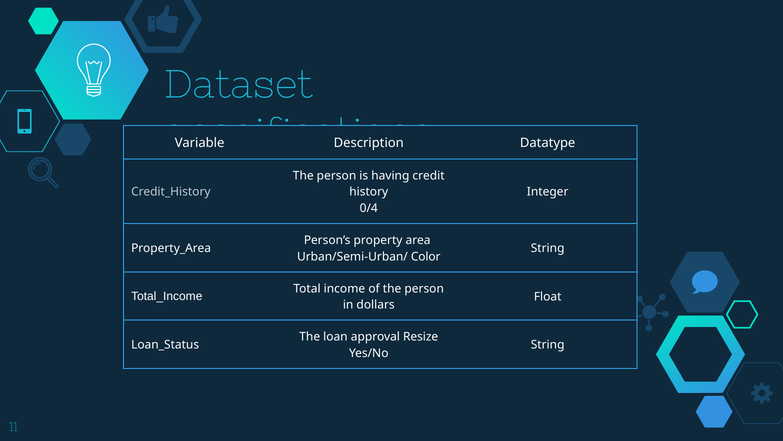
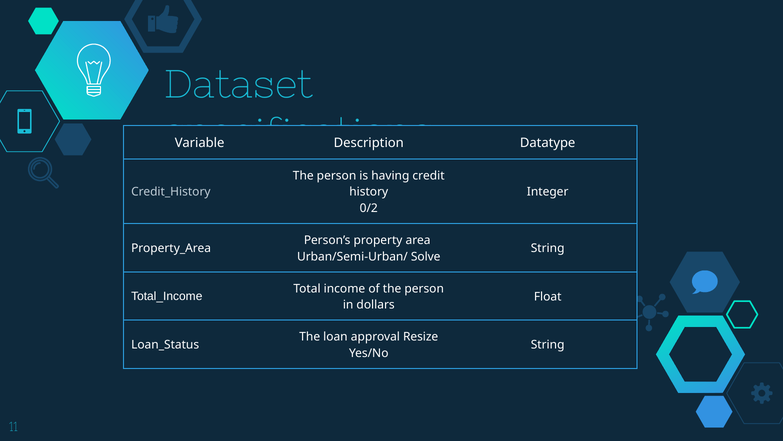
0/4: 0/4 -> 0/2
Color: Color -> Solve
